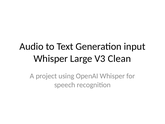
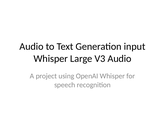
V3 Clean: Clean -> Audio
